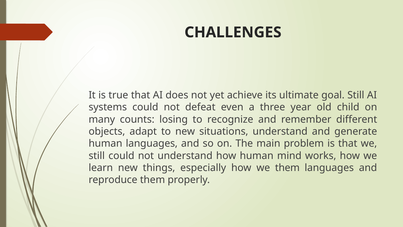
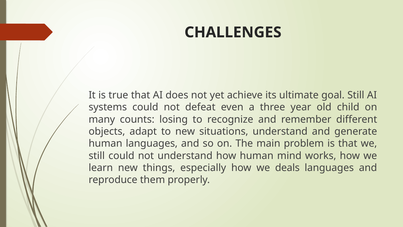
we them: them -> deals
